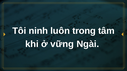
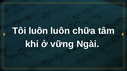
Tôi ninh: ninh -> luôn
trong: trong -> chữa
